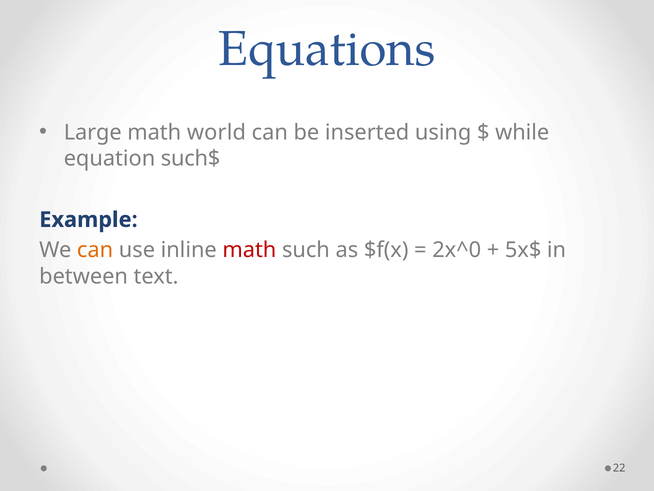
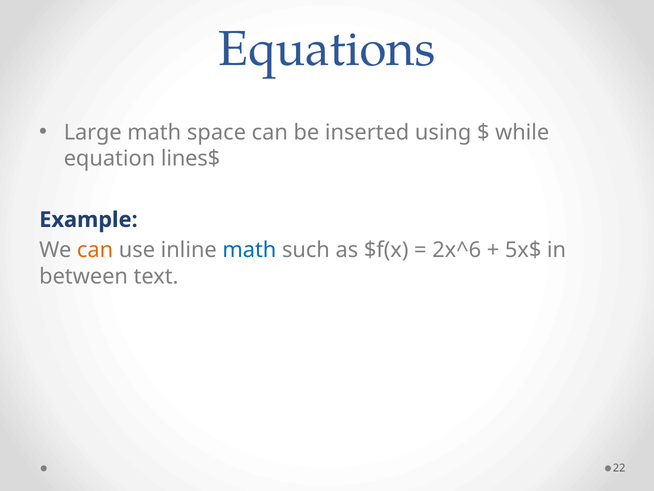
world: world -> space
such$: such$ -> lines$
math at (249, 250) colour: red -> blue
2x^0: 2x^0 -> 2x^6
